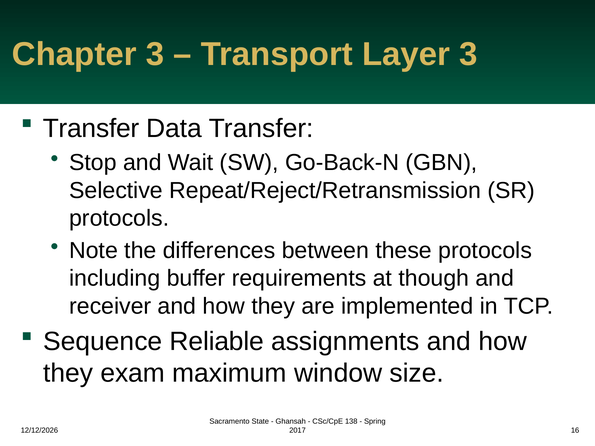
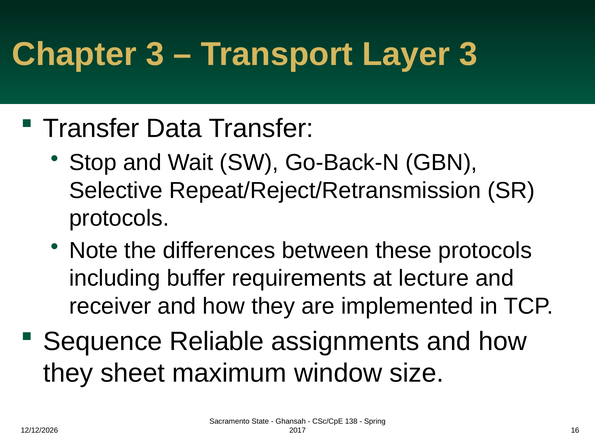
though: though -> lecture
exam: exam -> sheet
